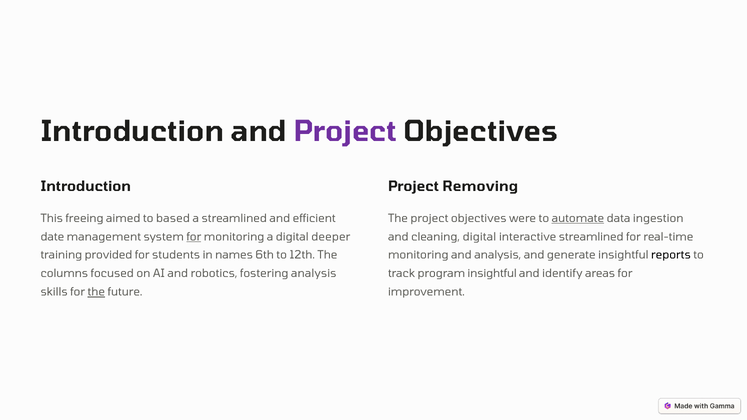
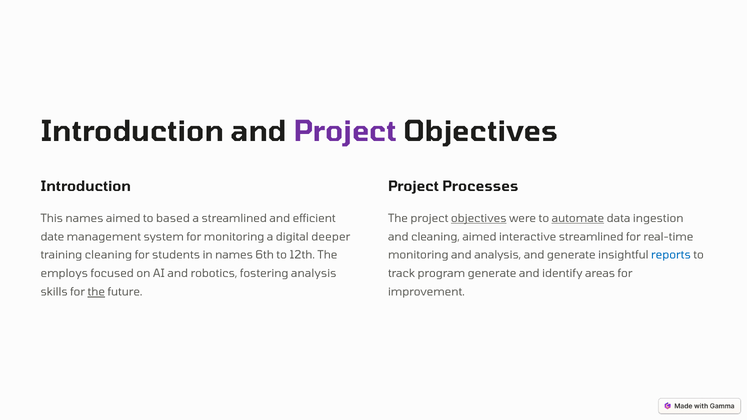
Removing: Removing -> Processes
This freeing: freeing -> names
objectives at (479, 218) underline: none -> present
for at (194, 237) underline: present -> none
cleaning digital: digital -> aimed
training provided: provided -> cleaning
reports colour: black -> blue
columns: columns -> employs
program insightful: insightful -> generate
